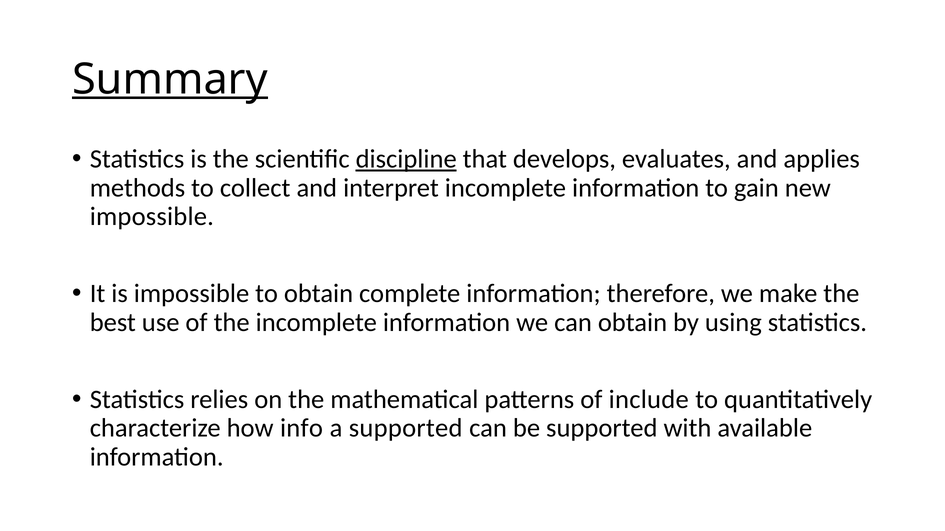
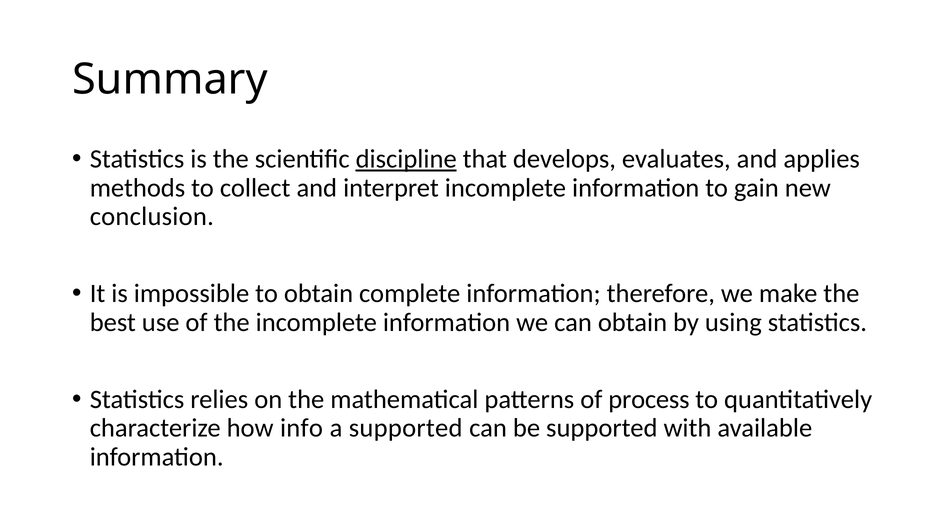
Summary underline: present -> none
impossible at (152, 217): impossible -> conclusion
include: include -> process
